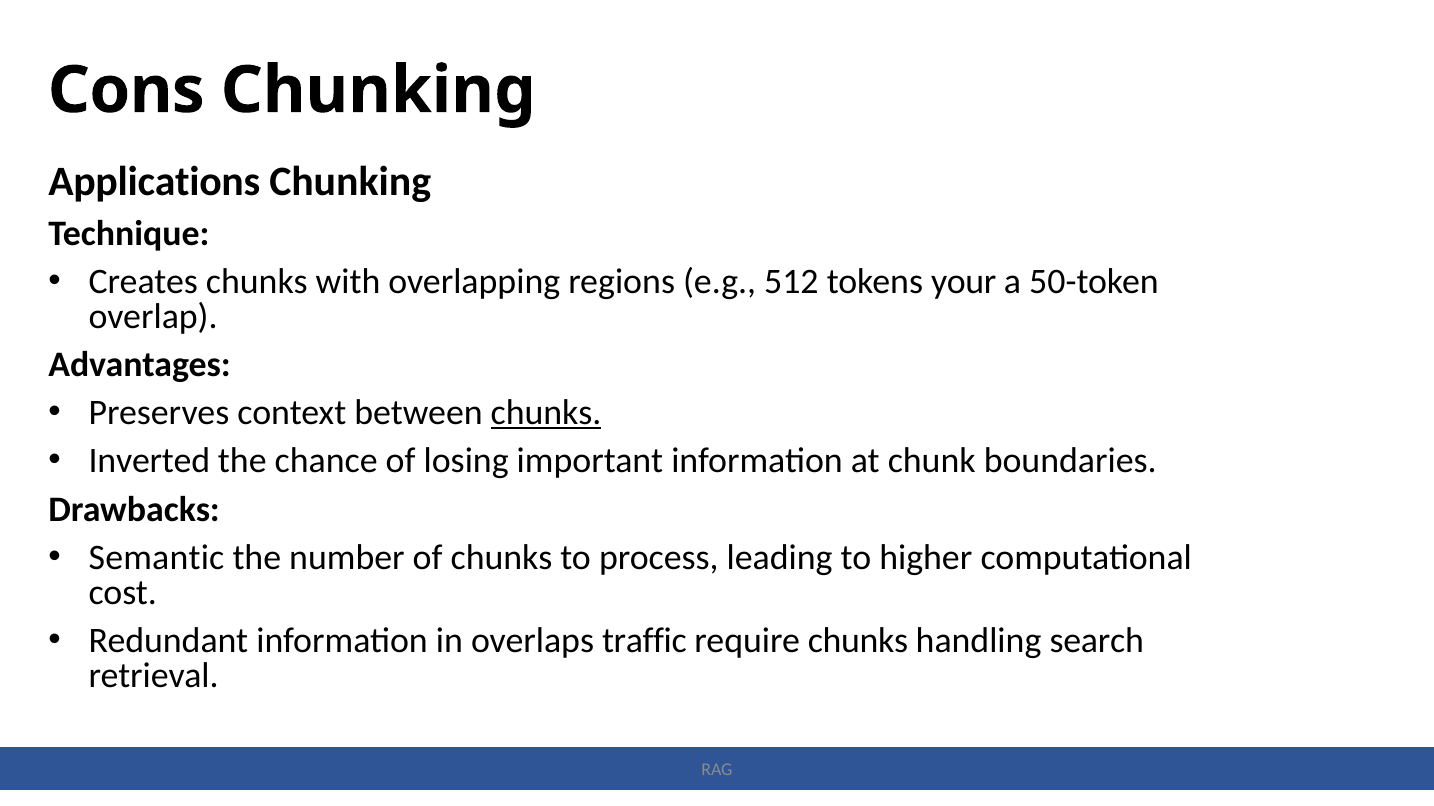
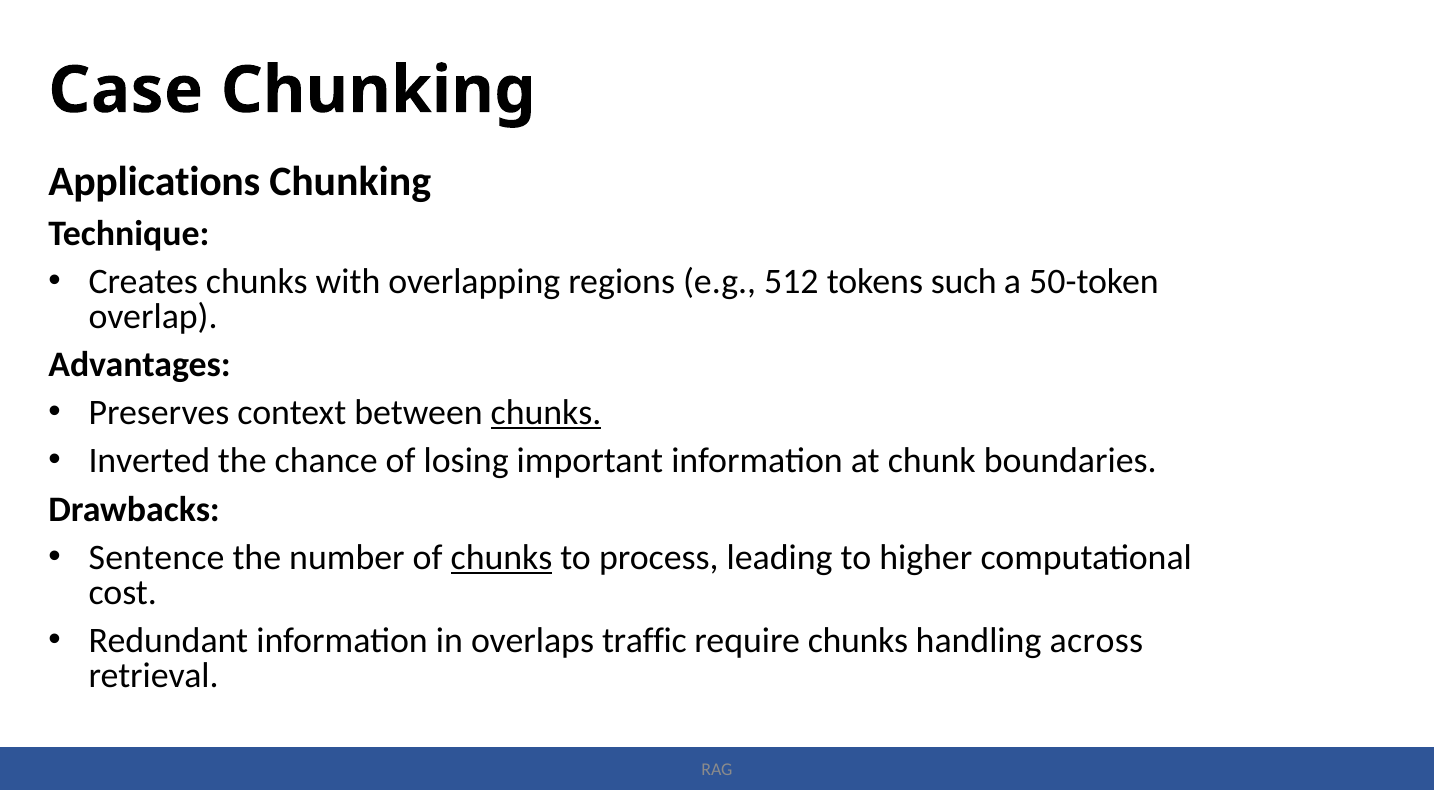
Cons: Cons -> Case
your: your -> such
Semantic: Semantic -> Sentence
chunks at (502, 558) underline: none -> present
search: search -> across
